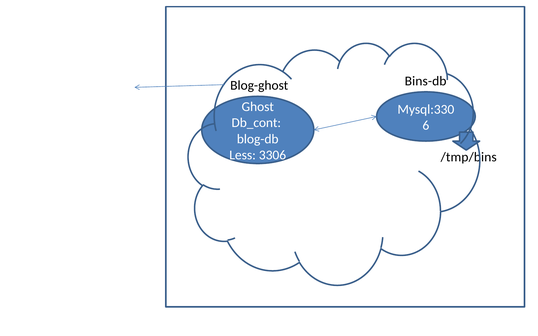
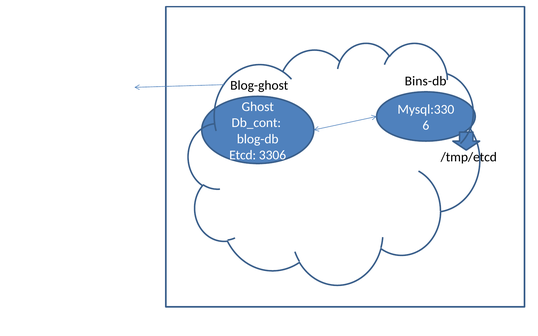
Less: Less -> Etcd
/tmp/bins: /tmp/bins -> /tmp/etcd
